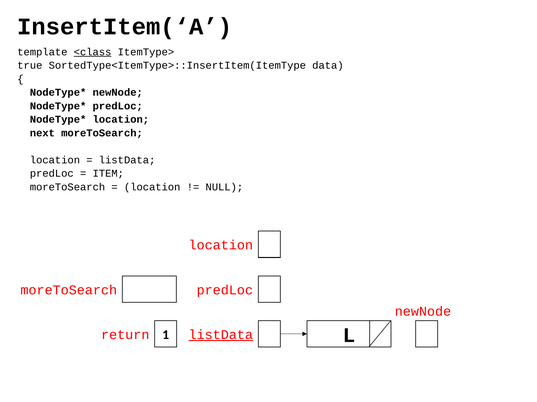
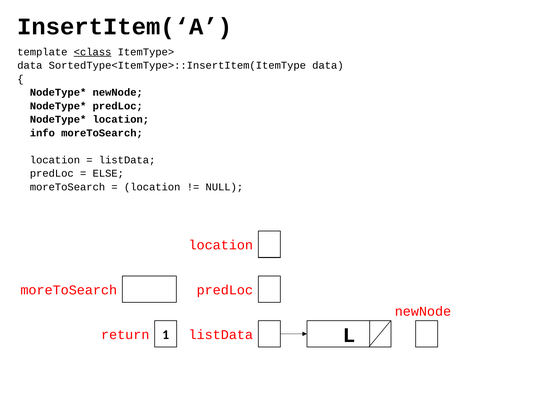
true at (30, 66): true -> data
next: next -> info
ITEM: ITEM -> ELSE
listData at (221, 335) underline: present -> none
